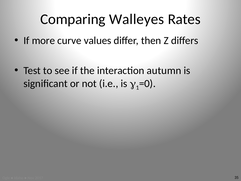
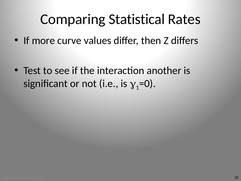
Walleyes: Walleyes -> Statistical
autumn: autumn -> another
